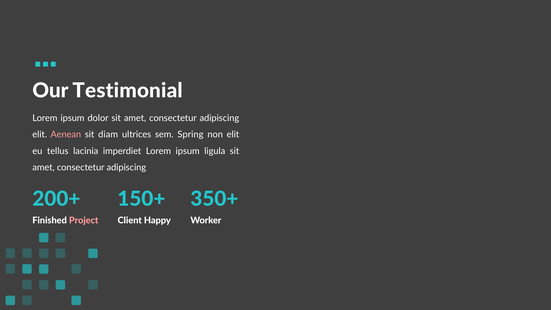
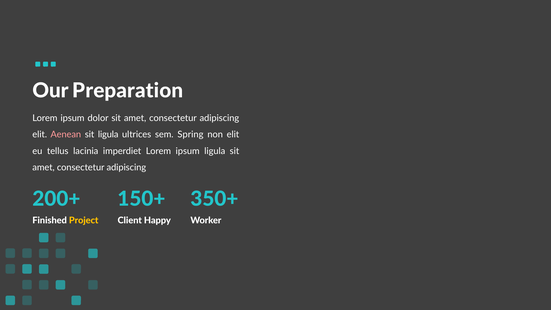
Testimonial: Testimonial -> Preparation
sit diam: diam -> ligula
Project colour: pink -> yellow
